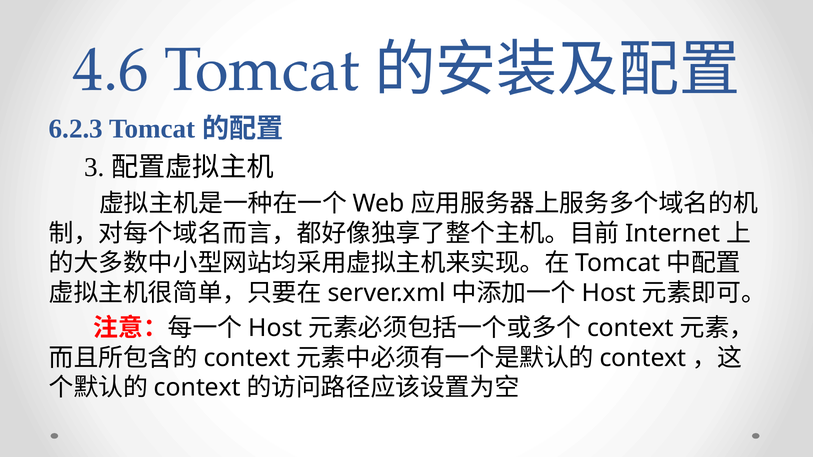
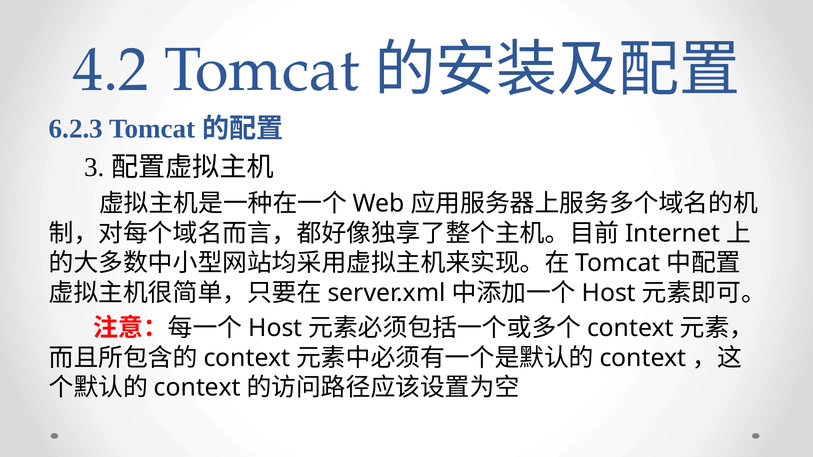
4.6: 4.6 -> 4.2
